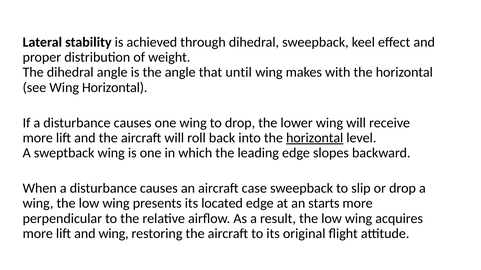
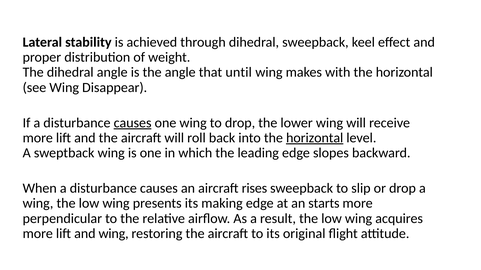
Wing Horizontal: Horizontal -> Disappear
causes at (133, 123) underline: none -> present
case: case -> rises
located: located -> making
